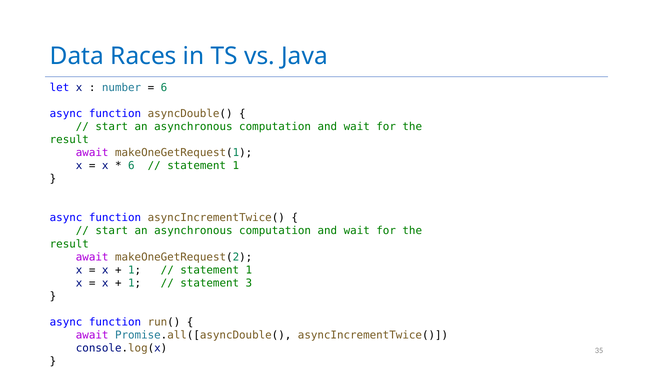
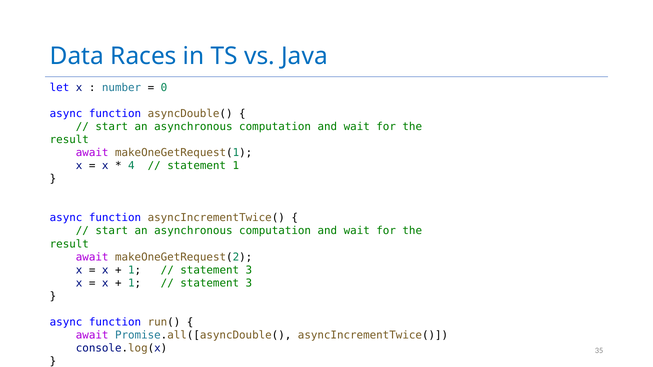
6 at (164, 87): 6 -> 0
6 at (131, 166): 6 -> 4
1 at (249, 270): 1 -> 3
